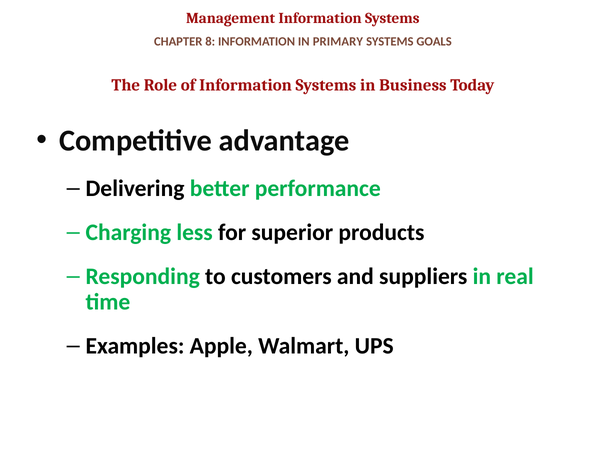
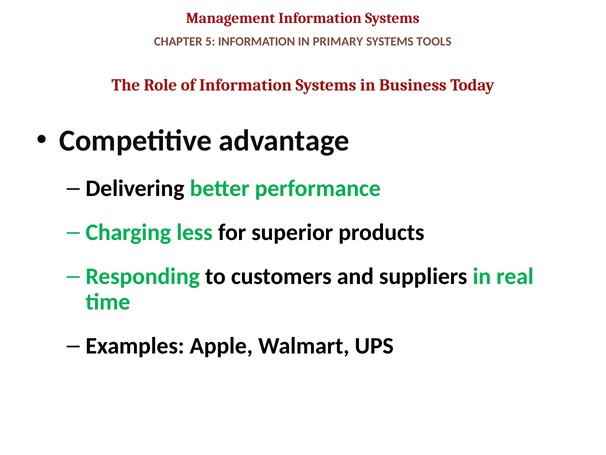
8: 8 -> 5
GOALS: GOALS -> TOOLS
